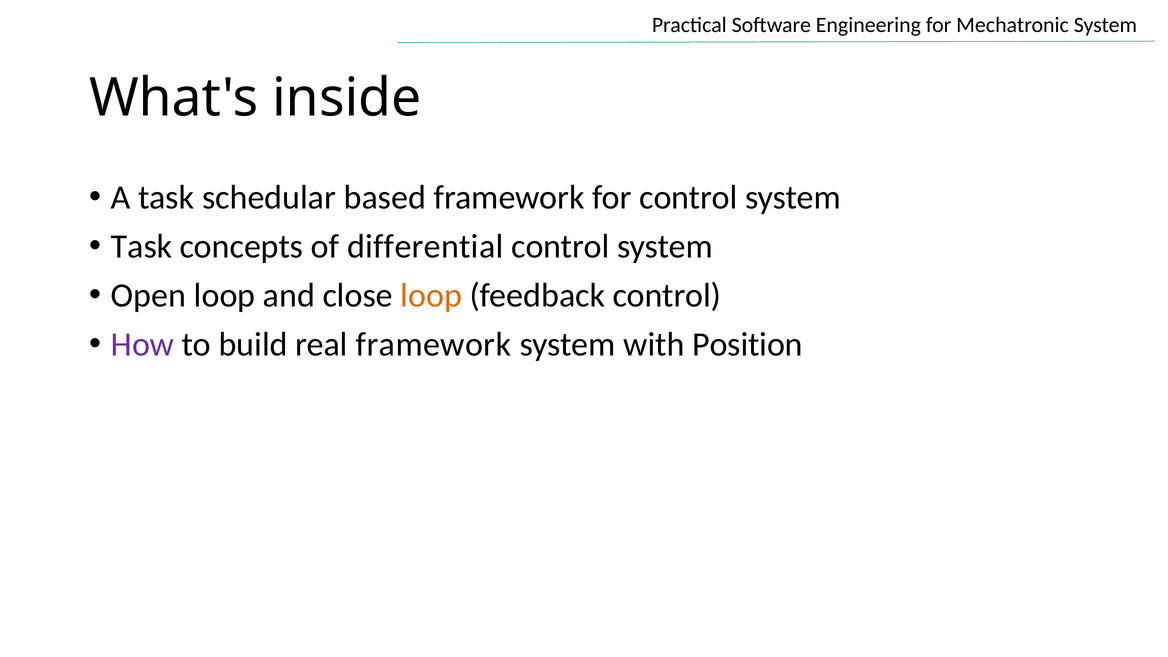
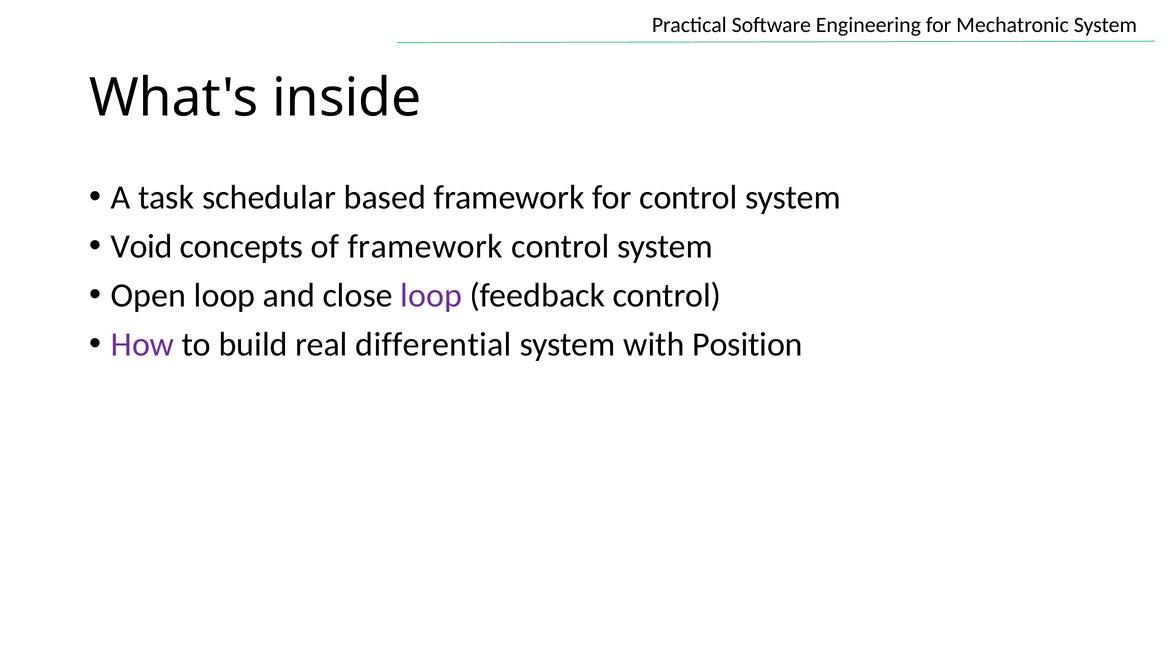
Task at (142, 246): Task -> Void
of differential: differential -> framework
loop at (431, 295) colour: orange -> purple
real framework: framework -> differential
